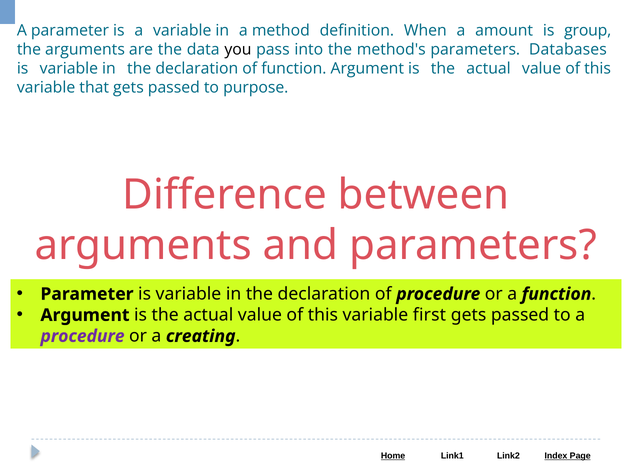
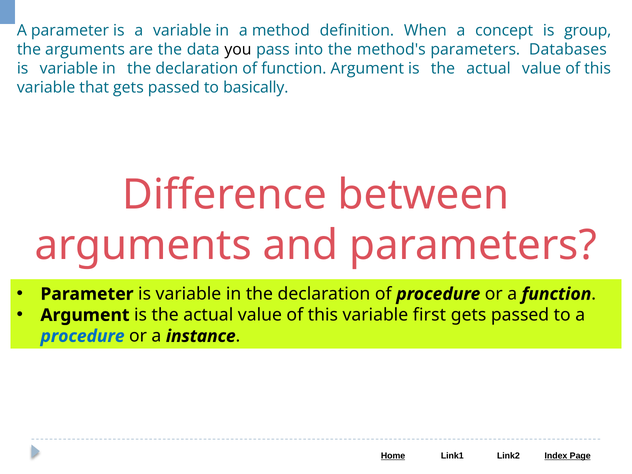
amount: amount -> concept
purpose: purpose -> basically
procedure at (83, 336) colour: purple -> blue
creating: creating -> instance
